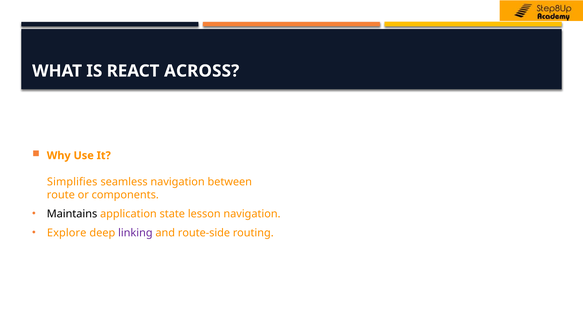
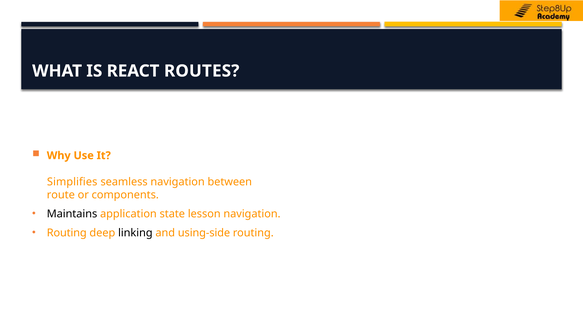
ACROSS: ACROSS -> ROUTES
Explore at (67, 233): Explore -> Routing
linking colour: purple -> black
route-side: route-side -> using-side
